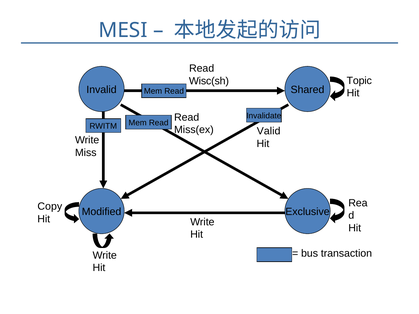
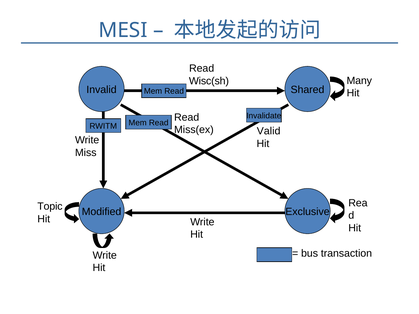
Topic: Topic -> Many
Copy: Copy -> Topic
